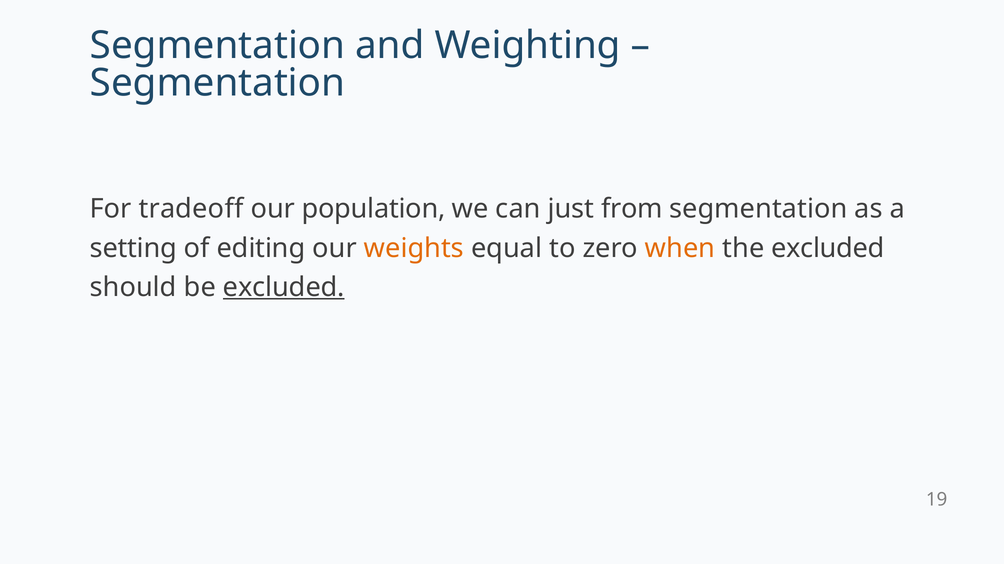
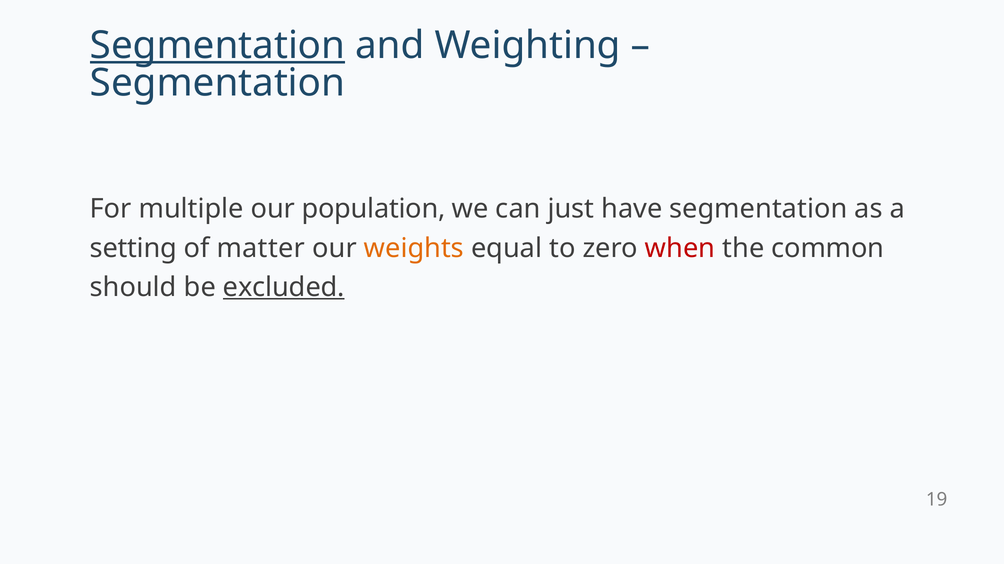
Segmentation at (218, 46) underline: none -> present
tradeoff: tradeoff -> multiple
from: from -> have
editing: editing -> matter
when colour: orange -> red
the excluded: excluded -> common
